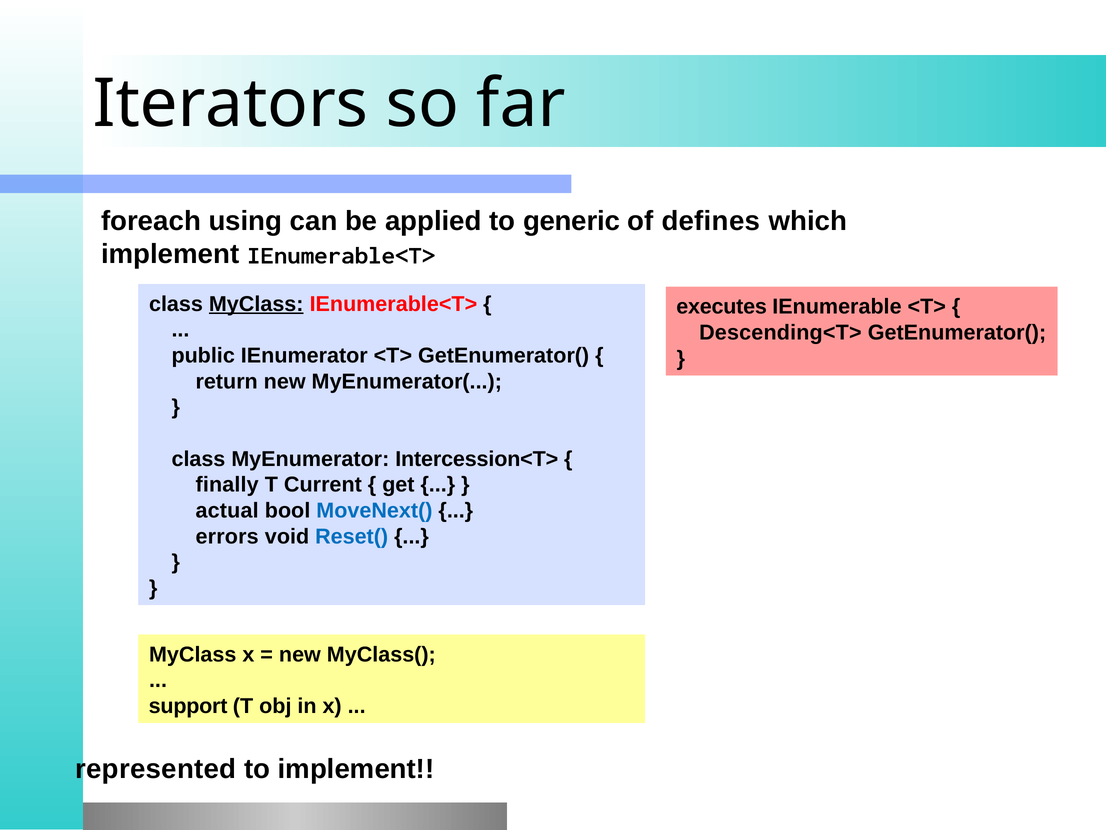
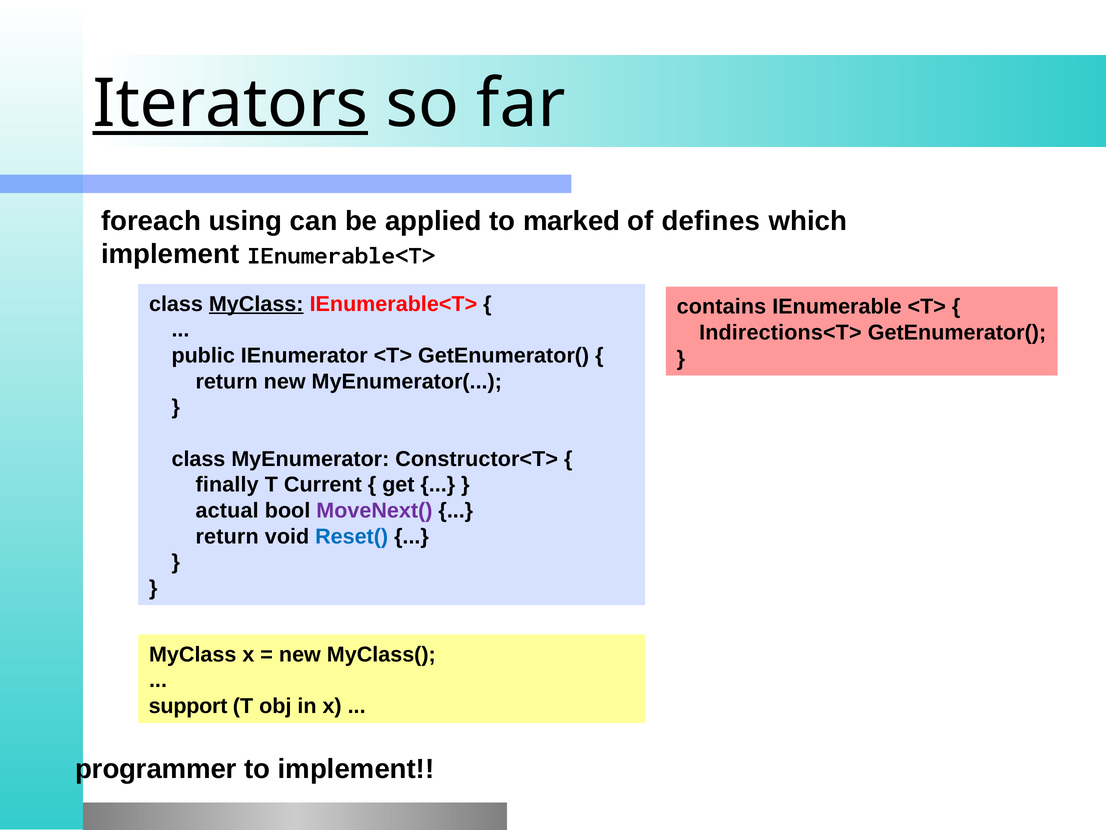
Iterators underline: none -> present
generic: generic -> marked
executes: executes -> contains
Descending<T>: Descending<T> -> Indirections<T>
Intercession<T>: Intercession<T> -> Constructor<T>
MoveNext( colour: blue -> purple
errors at (227, 536): errors -> return
represented: represented -> programmer
